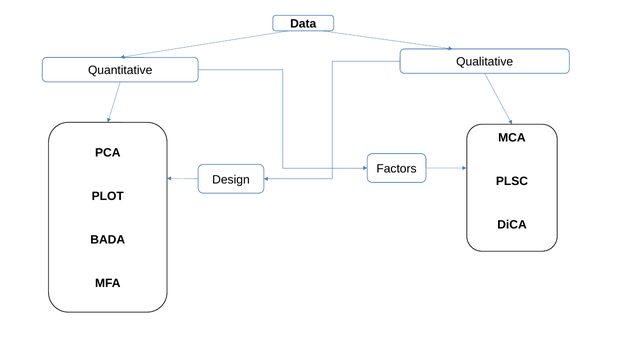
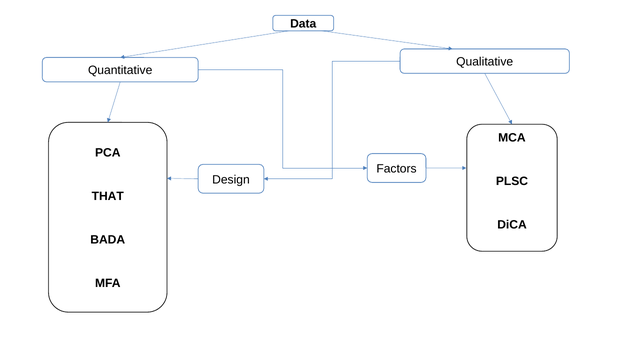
PLOT: PLOT -> THAT
